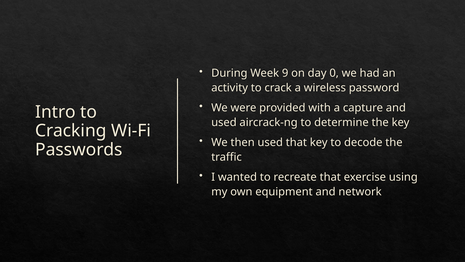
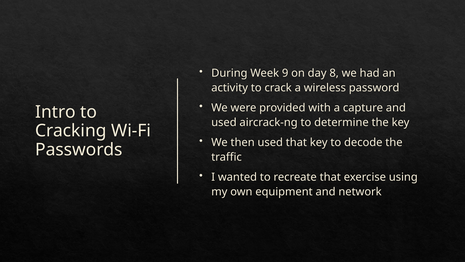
0: 0 -> 8
